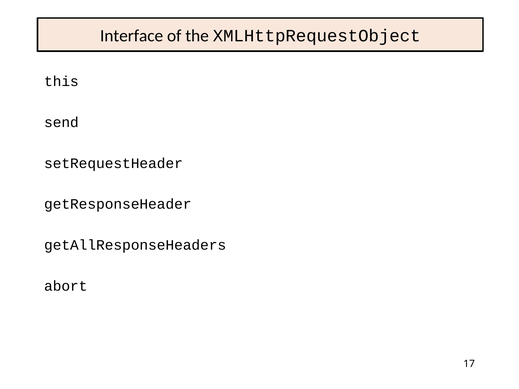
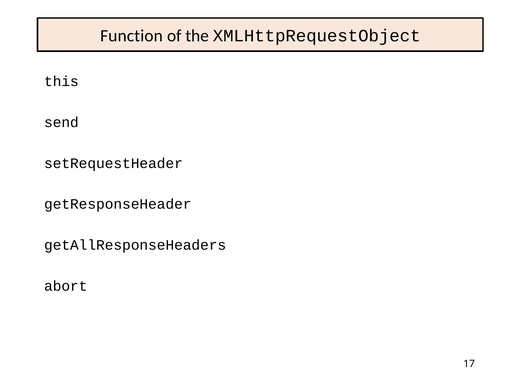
Interface: Interface -> Function
